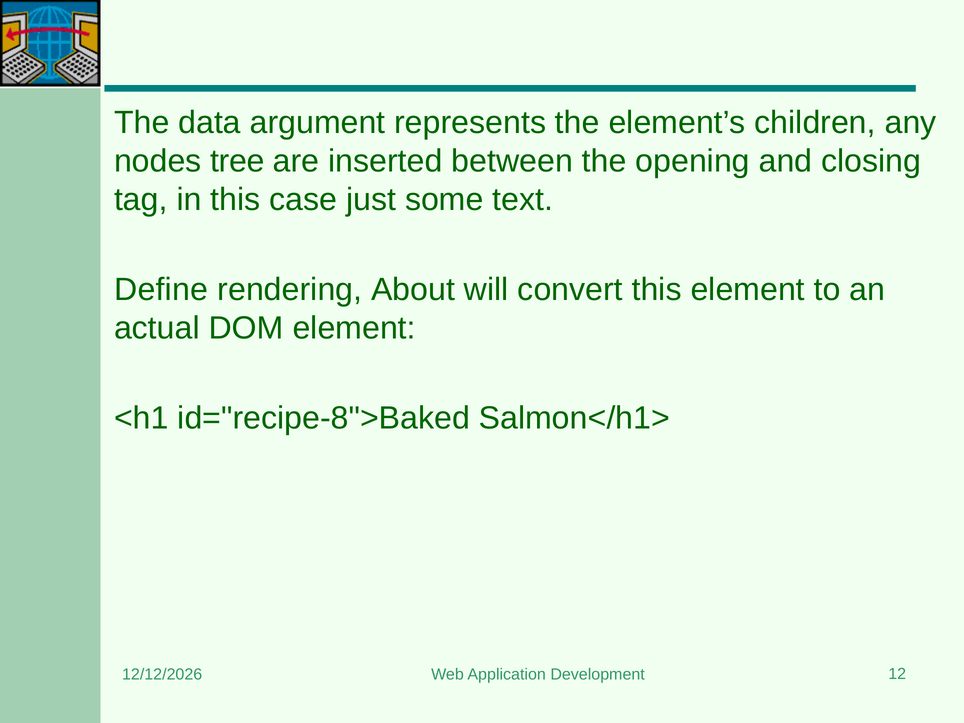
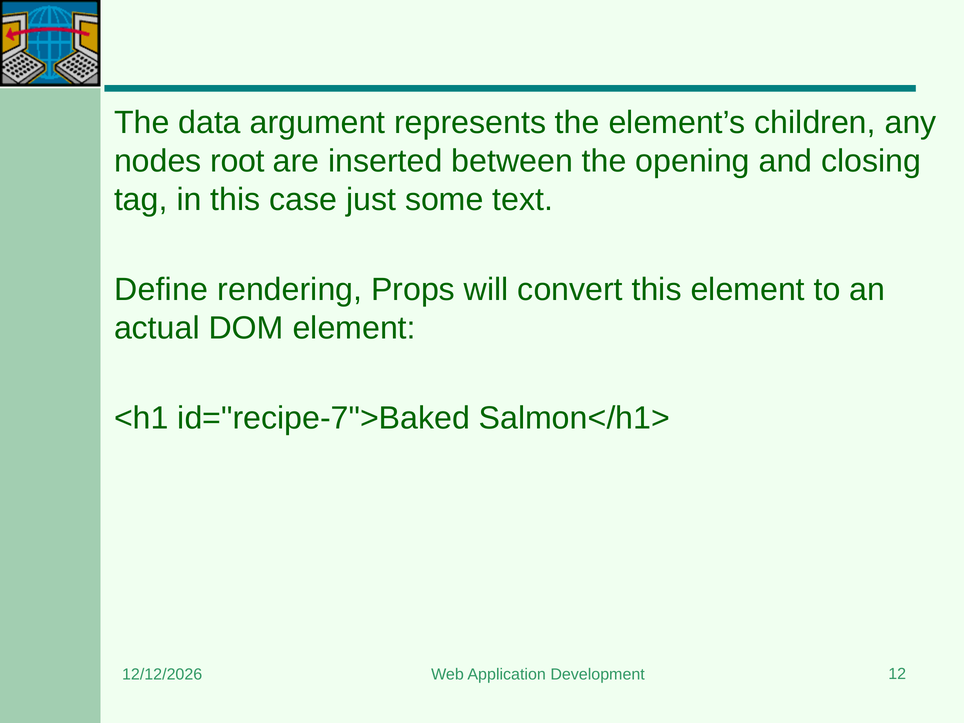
tree: tree -> root
About: About -> Props
id="recipe-8">Baked: id="recipe-8">Baked -> id="recipe-7">Baked
